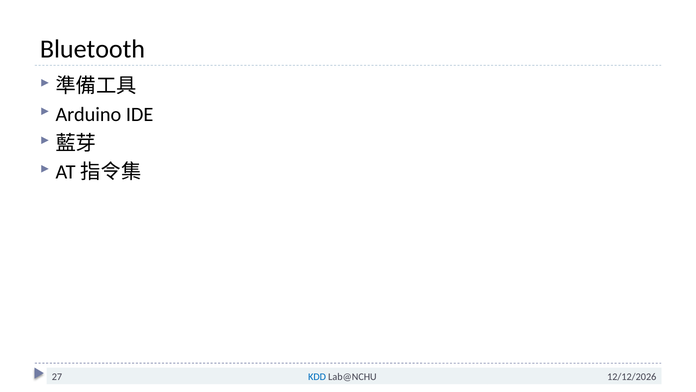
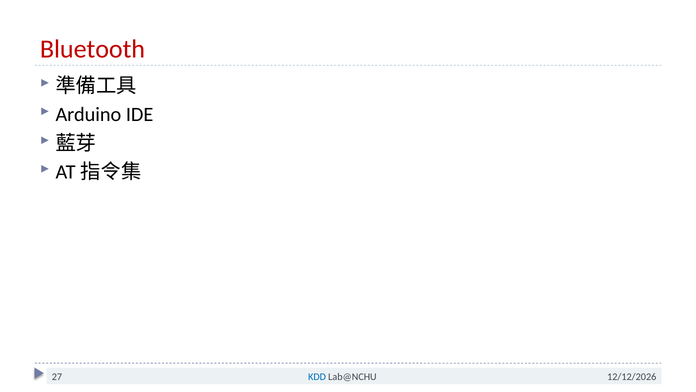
Bluetooth colour: black -> red
